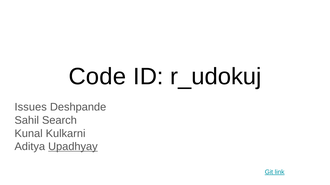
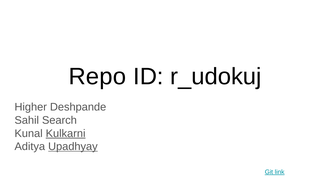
Code: Code -> Repo
Issues: Issues -> Higher
Kulkarni underline: none -> present
